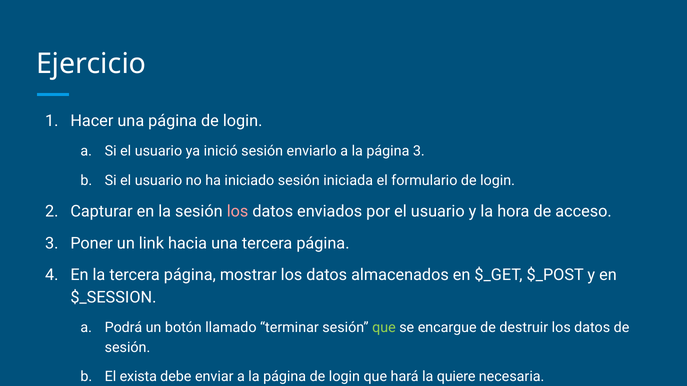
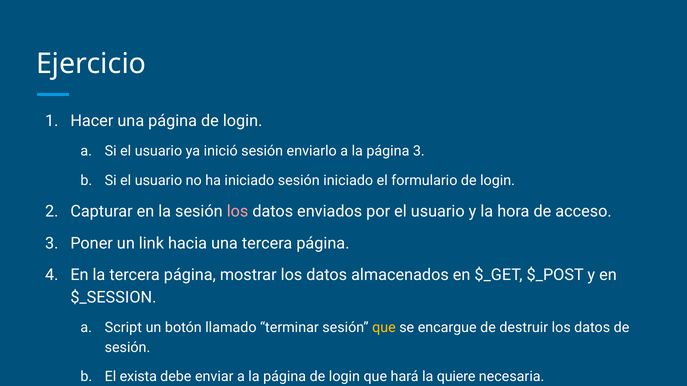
sesión iniciada: iniciada -> iniciado
Podrá: Podrá -> Script
que at (384, 328) colour: light green -> yellow
